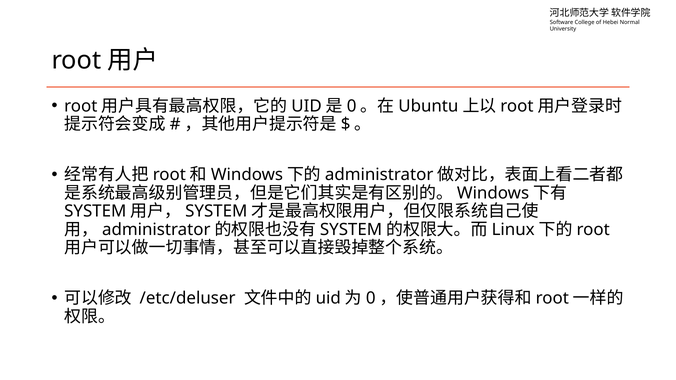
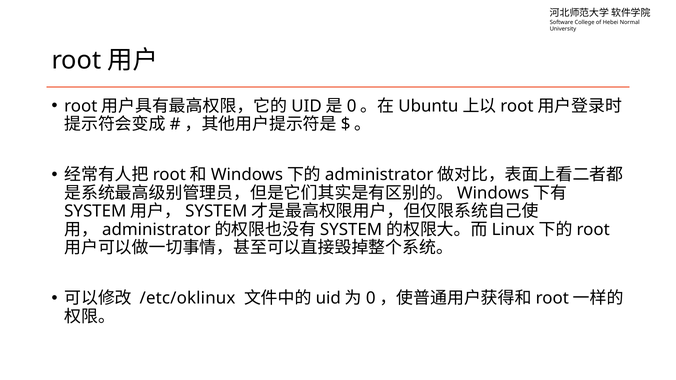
/etc/deluser: /etc/deluser -> /etc/oklinux
